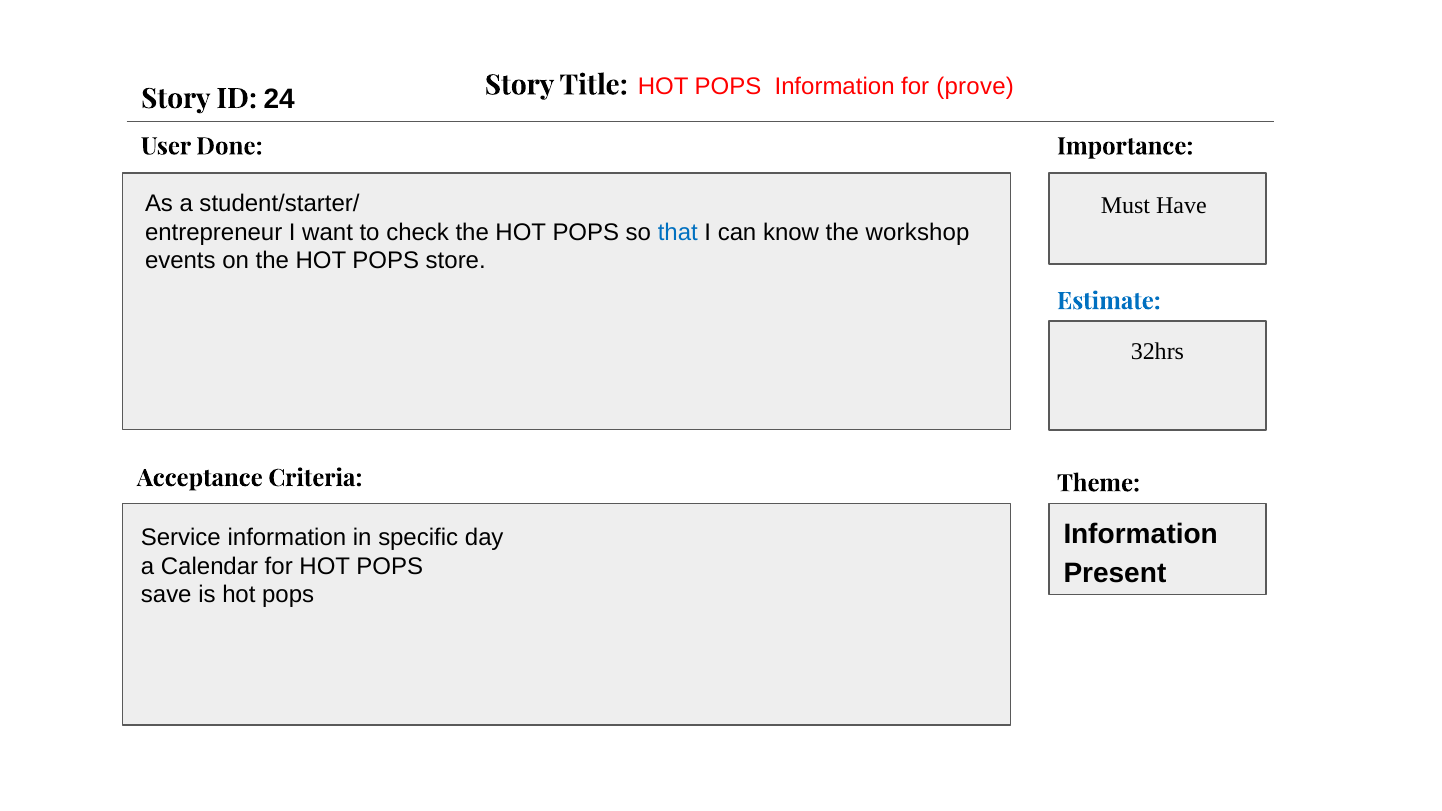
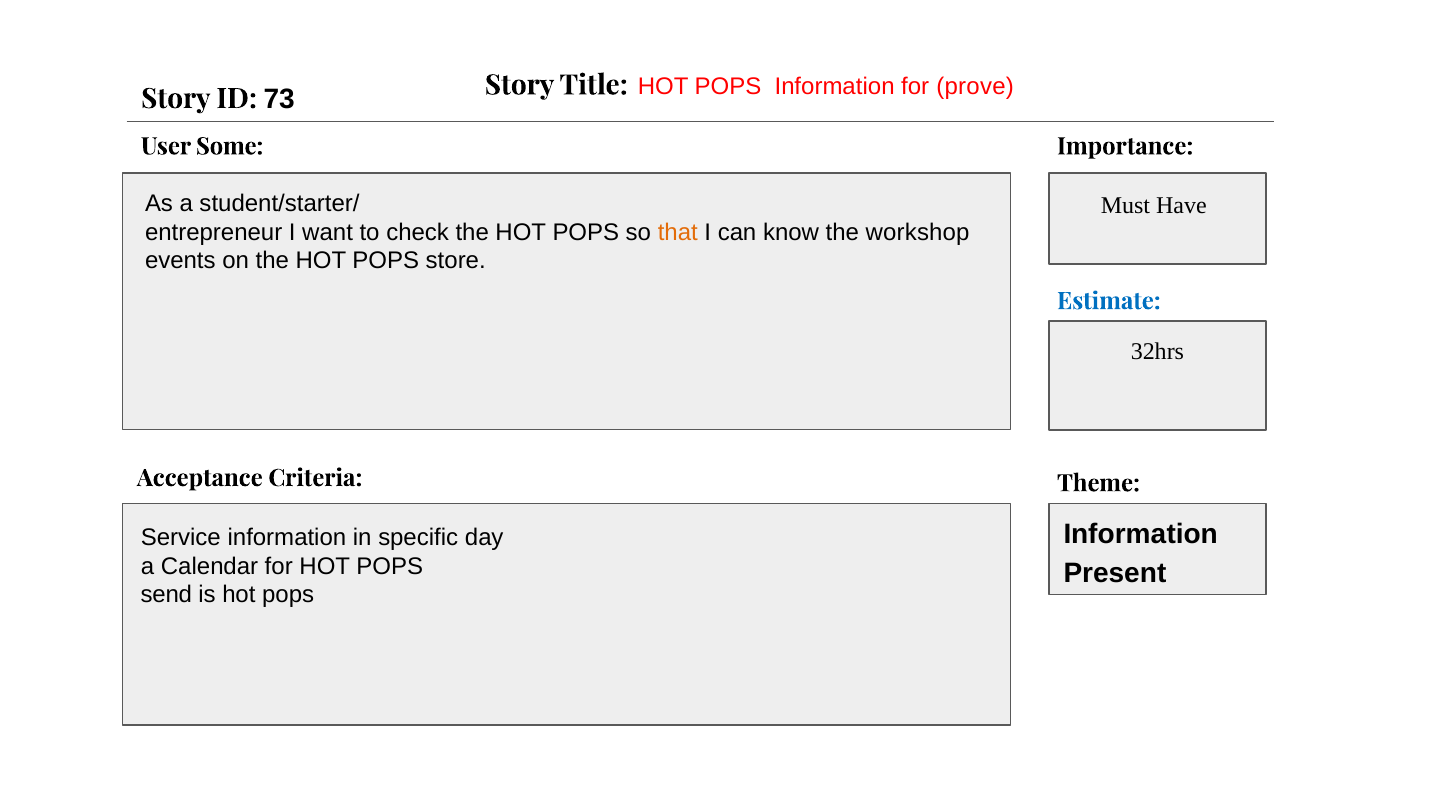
24: 24 -> 73
Done: Done -> Some
that colour: blue -> orange
save: save -> send
